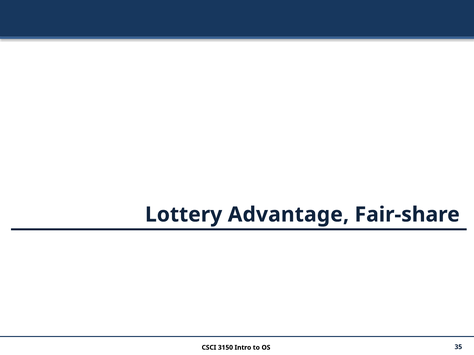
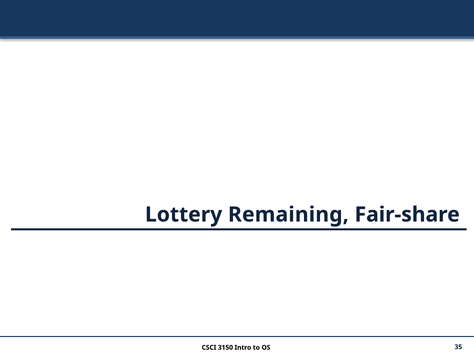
Advantage: Advantage -> Remaining
